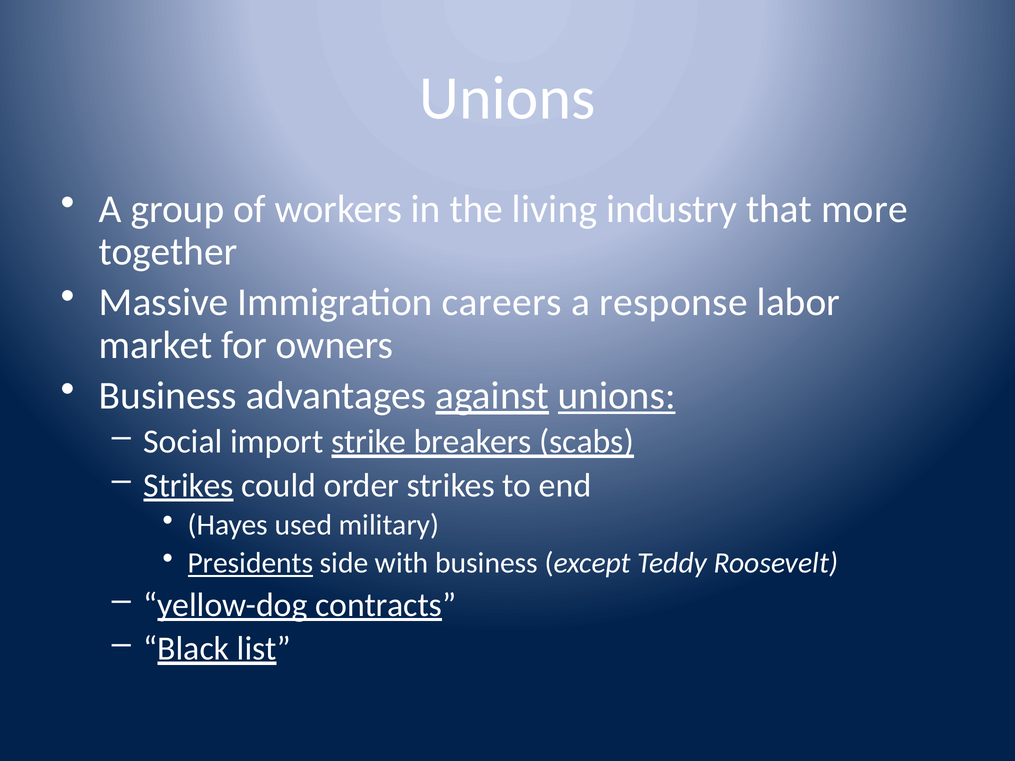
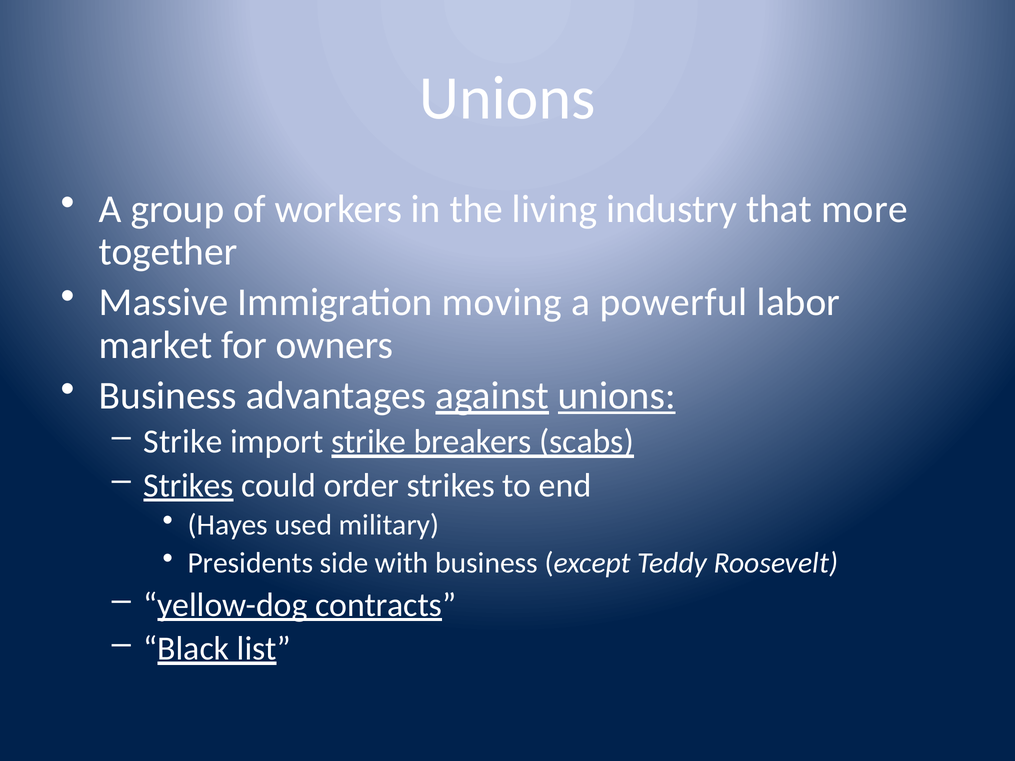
careers: careers -> moving
response: response -> powerful
Social at (183, 442): Social -> Strike
Presidents underline: present -> none
